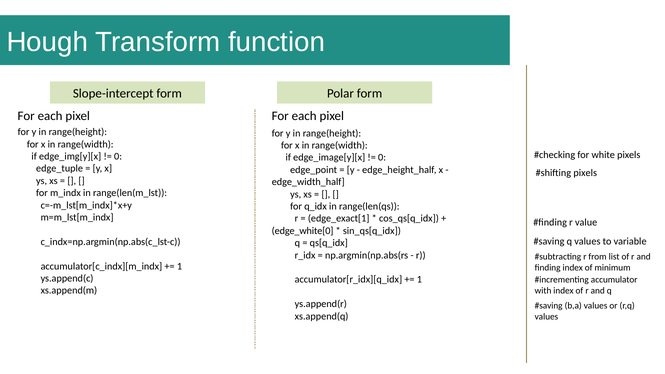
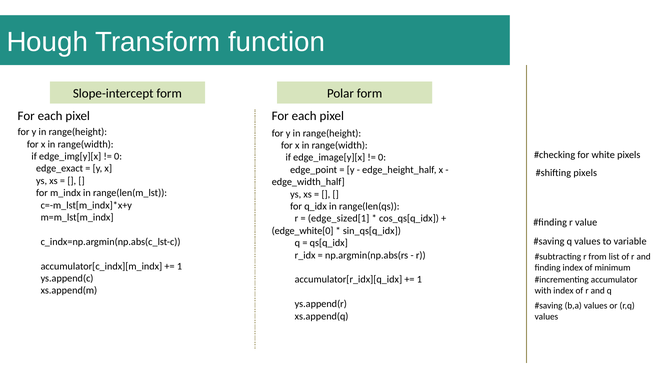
edge_tuple: edge_tuple -> edge_exact
edge_exact[1: edge_exact[1 -> edge_sized[1
